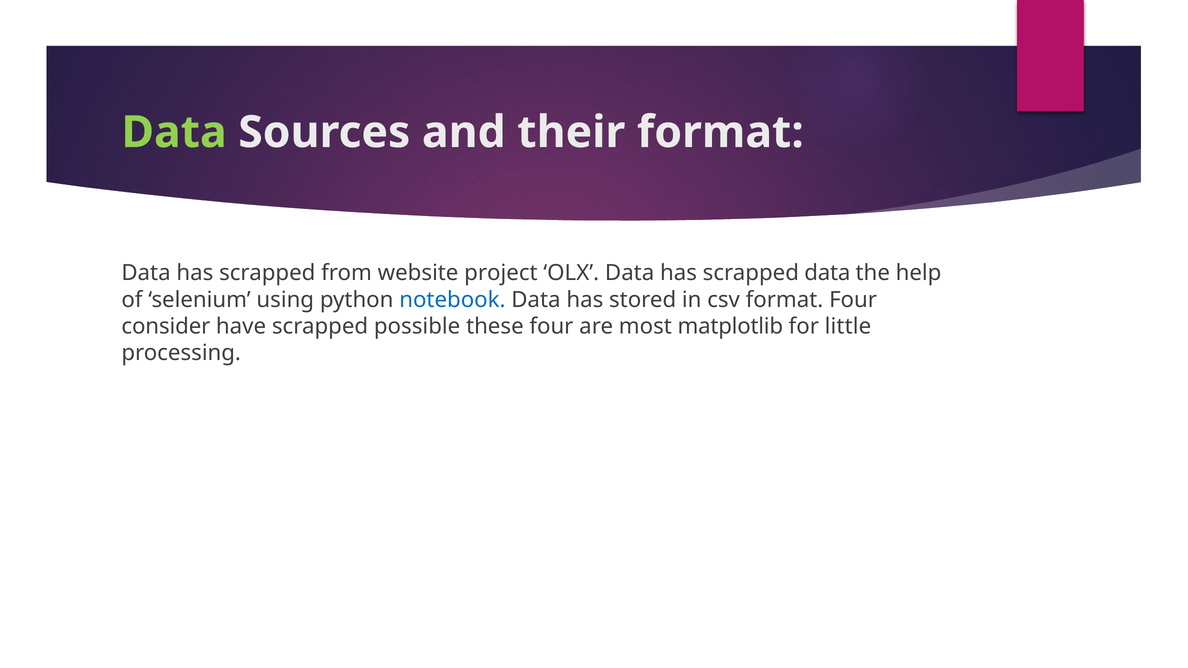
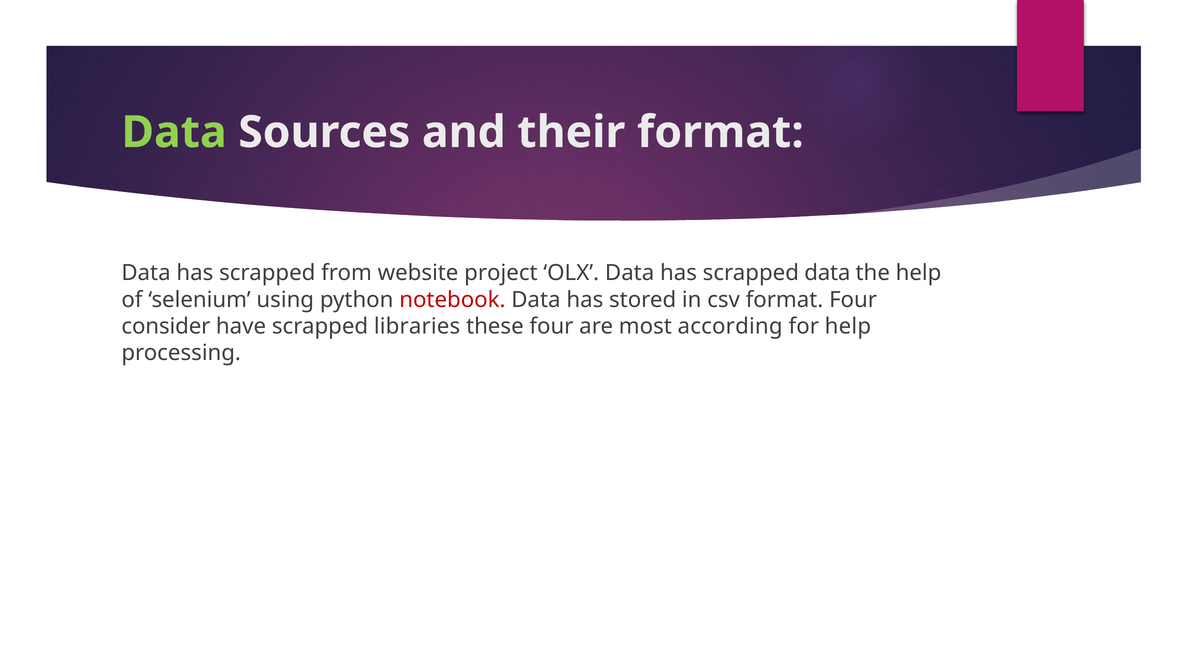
notebook colour: blue -> red
possible: possible -> libraries
matplotlib: matplotlib -> according
for little: little -> help
